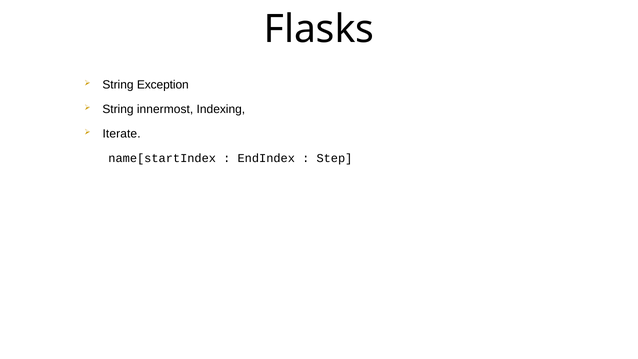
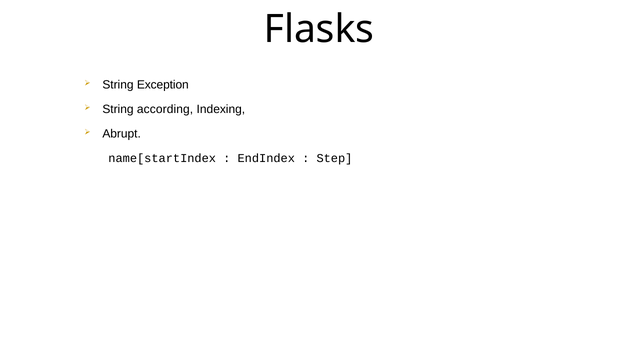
innermost: innermost -> according
Iterate: Iterate -> Abrupt
